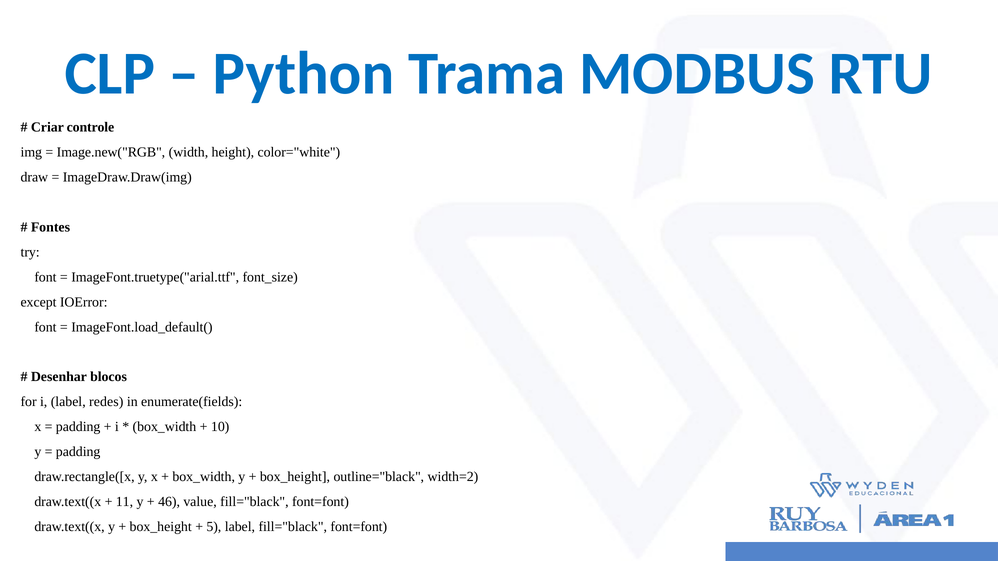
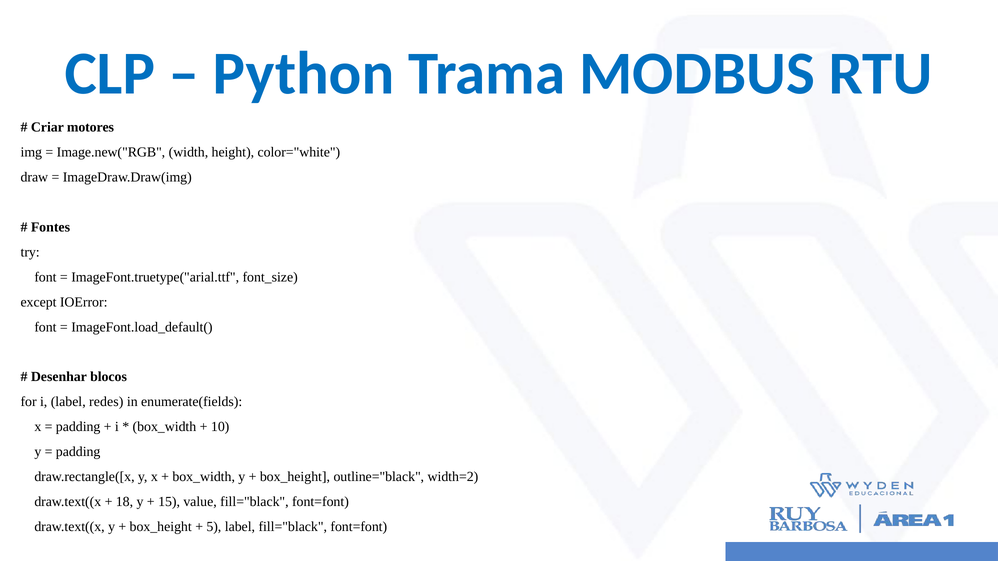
controle: controle -> motores
11: 11 -> 18
46: 46 -> 15
